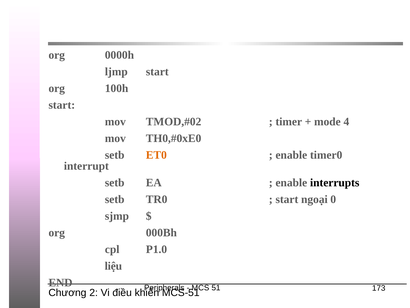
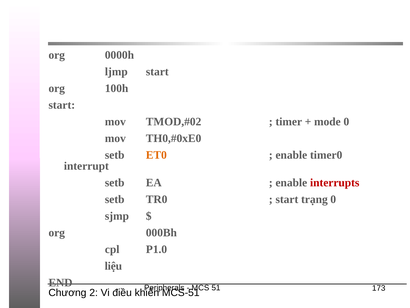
mode 4: 4 -> 0
interrupts colour: black -> red
ngoại: ngoại -> trạng
